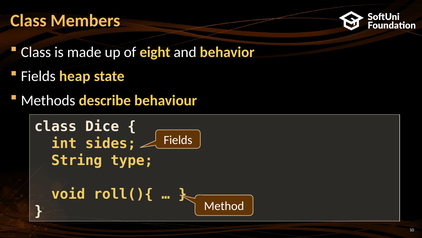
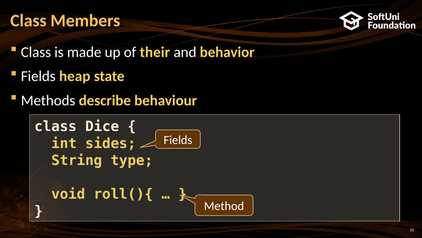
eight: eight -> their
